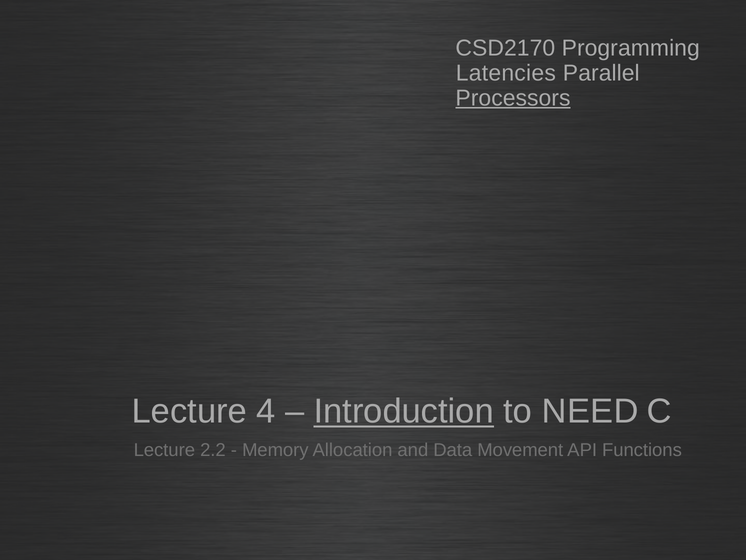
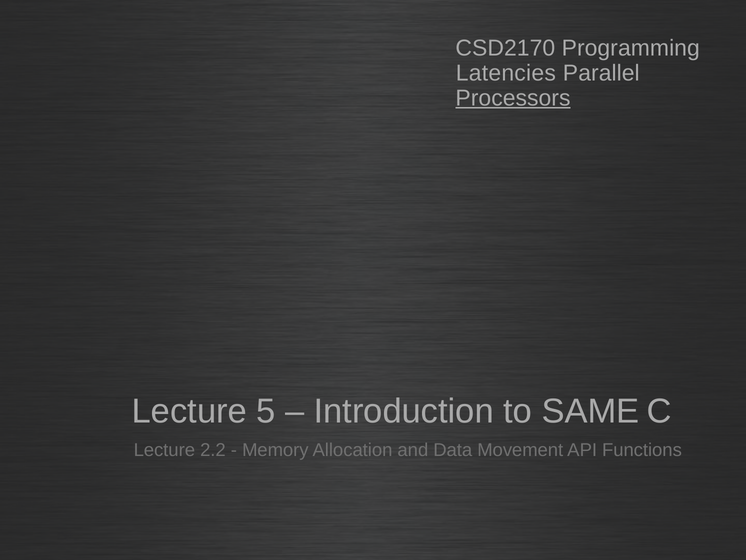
4: 4 -> 5
Introduction underline: present -> none
NEED: NEED -> SAME
